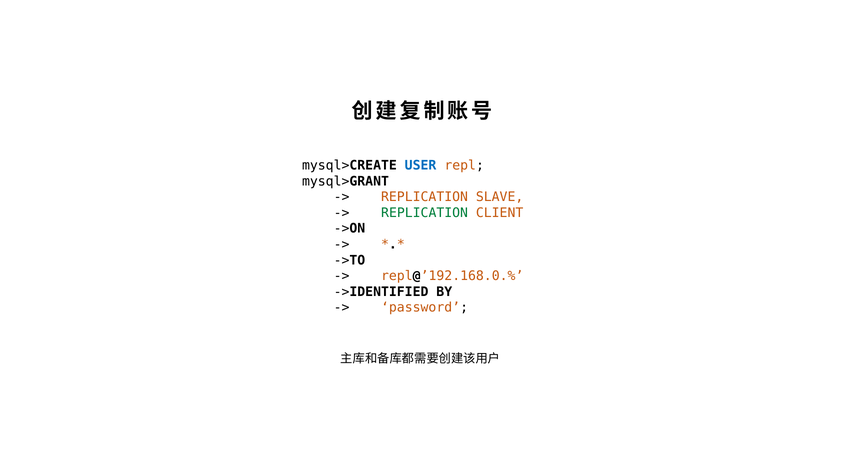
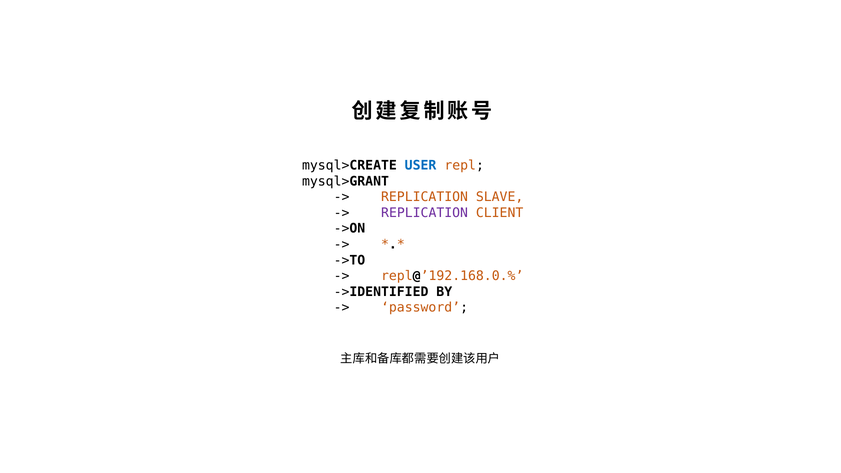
REPLICATION at (425, 213) colour: green -> purple
